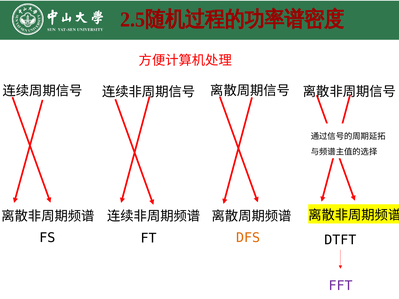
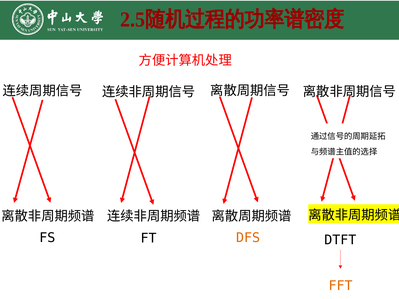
FFT colour: purple -> orange
